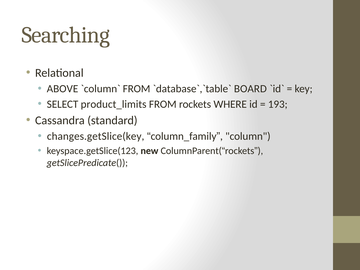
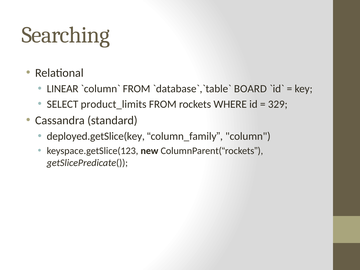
ABOVE: ABOVE -> LINEAR
193: 193 -> 329
changes.getSlice(key: changes.getSlice(key -> deployed.getSlice(key
